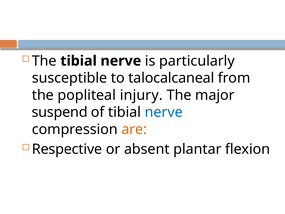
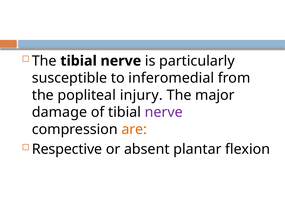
talocalcaneal: talocalcaneal -> inferomedial
suspend: suspend -> damage
nerve at (164, 112) colour: blue -> purple
